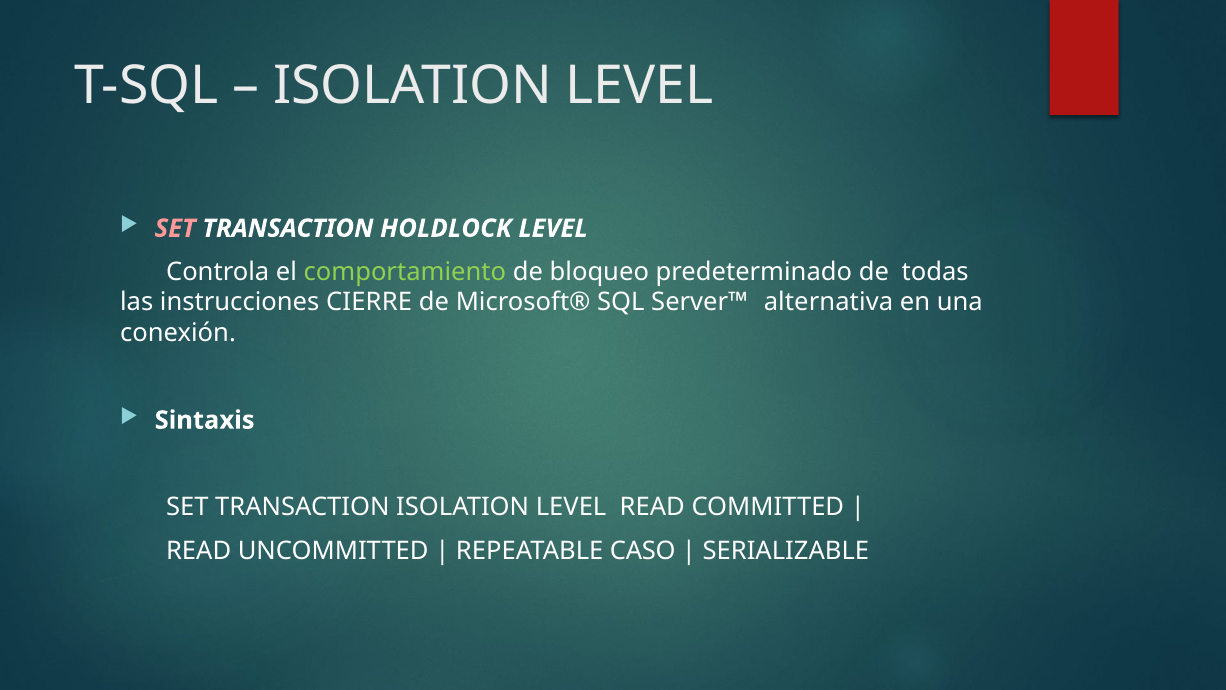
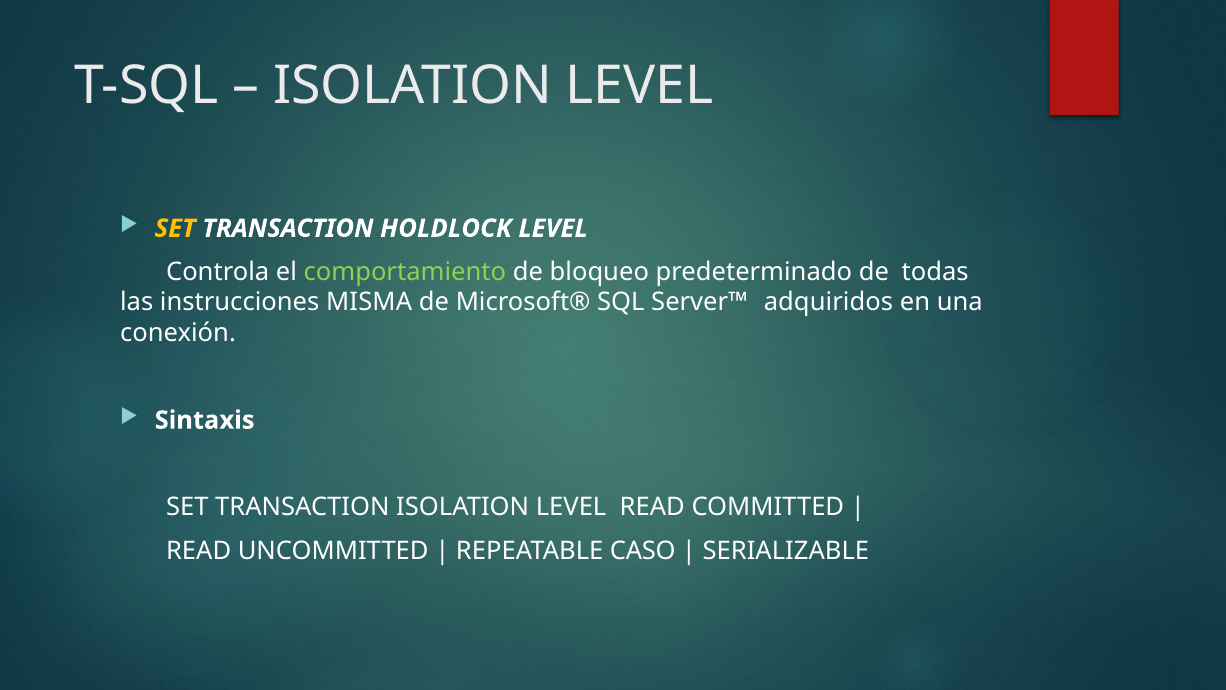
SET at (175, 228) colour: pink -> yellow
CIERRE: CIERRE -> MISMA
alternativa: alternativa -> adquiridos
